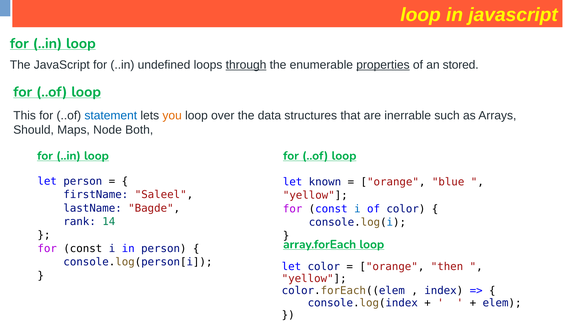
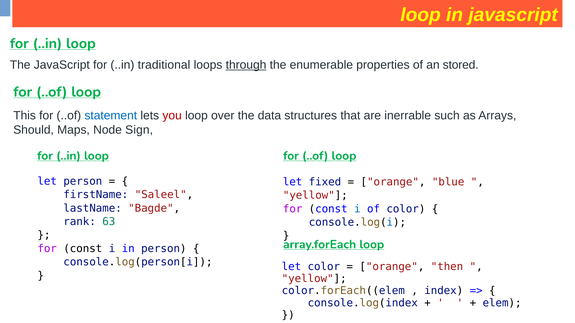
undefined: undefined -> traditional
properties underline: present -> none
you colour: orange -> red
Both: Both -> Sign
known: known -> fixed
14: 14 -> 63
